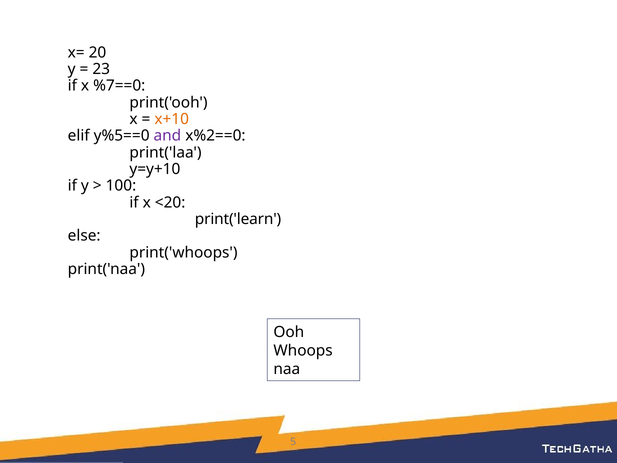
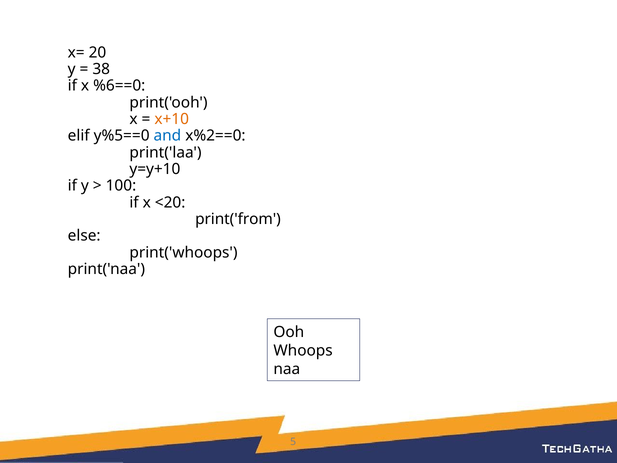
23: 23 -> 38
%7==0: %7==0 -> %6==0
and colour: purple -> blue
print('learn: print('learn -> print('from
